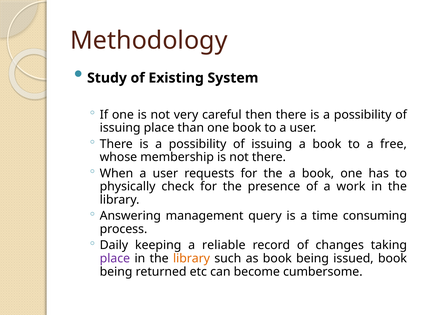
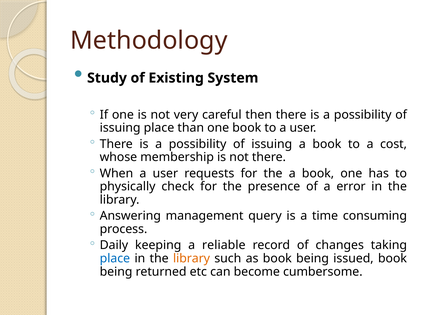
free: free -> cost
work: work -> error
place at (115, 259) colour: purple -> blue
